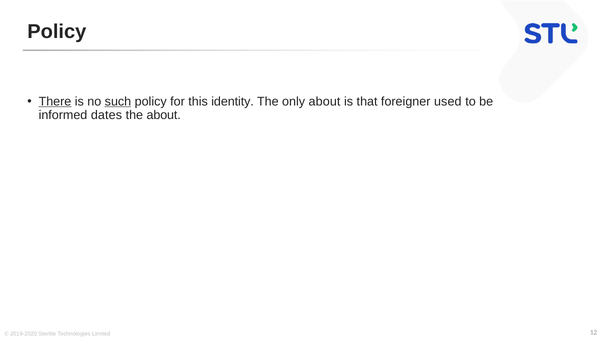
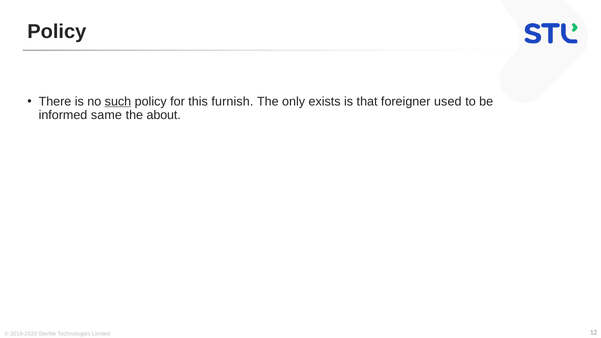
There underline: present -> none
identity: identity -> furnish
only about: about -> exists
dates: dates -> same
